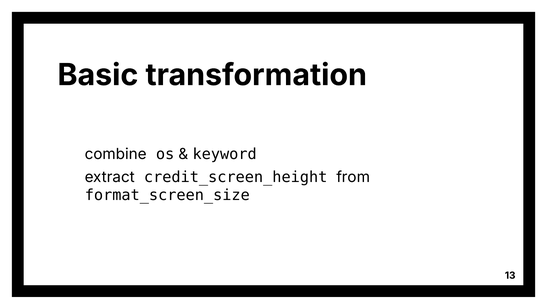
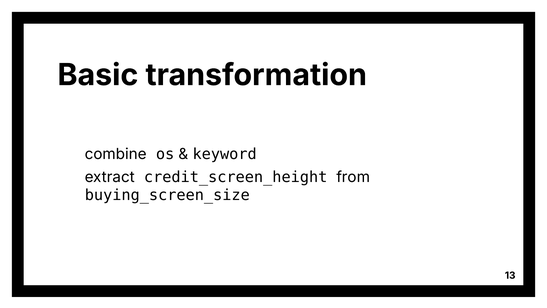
format_screen_size: format_screen_size -> buying_screen_size
